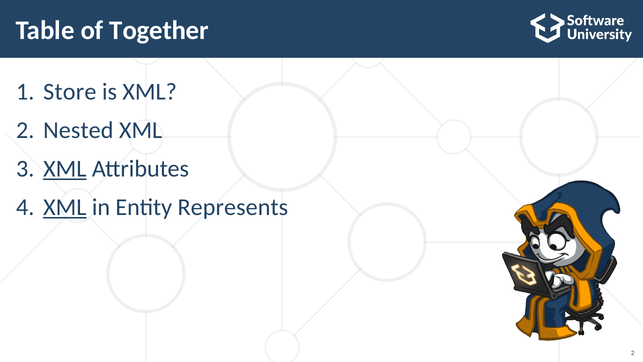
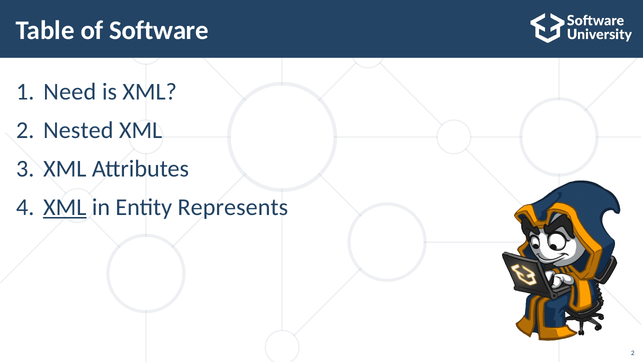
Together: Together -> Software
Store: Store -> Need
XML at (65, 169) underline: present -> none
